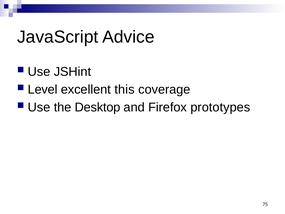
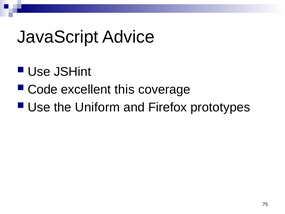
Level: Level -> Code
Desktop: Desktop -> Uniform
